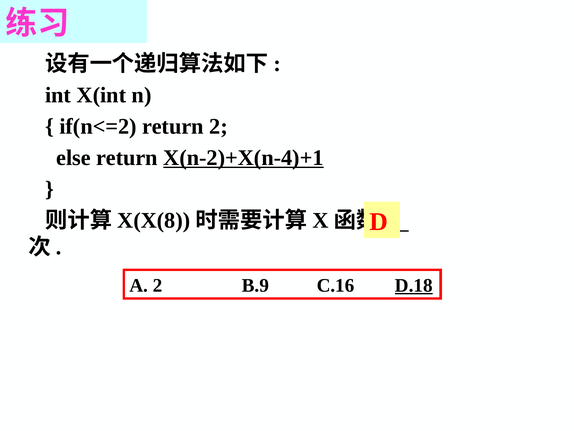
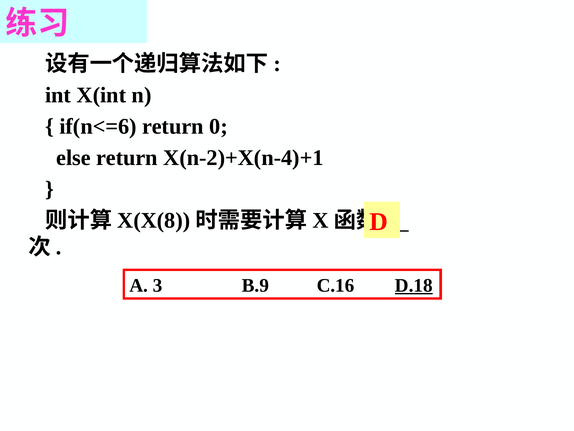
if(n<=2: if(n<=2 -> if(n<=6
return 2: 2 -> 0
X(n-2)+X(n-4)+1 underline: present -> none
A 2: 2 -> 3
